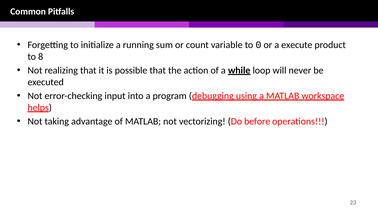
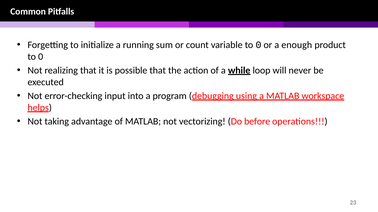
execute: execute -> enough
8 at (41, 57): 8 -> 0
